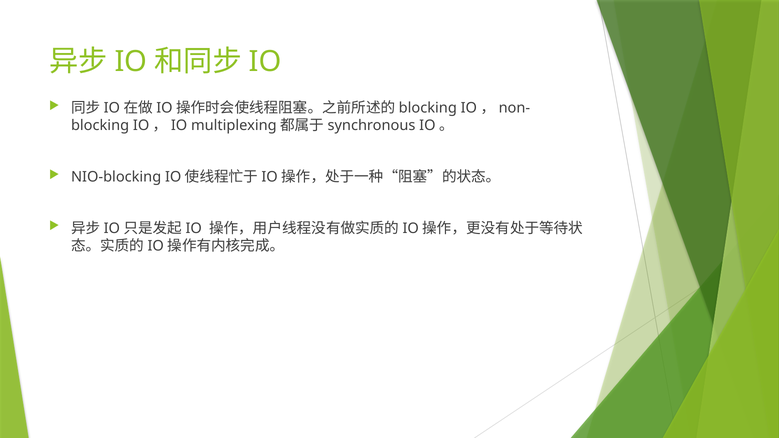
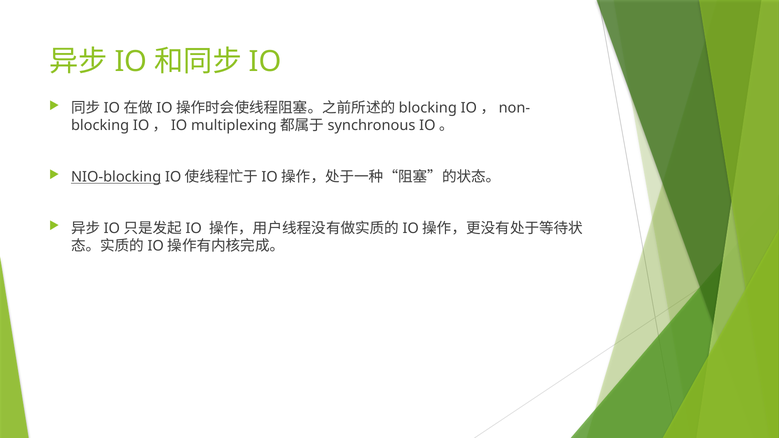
NIO-blocking underline: none -> present
